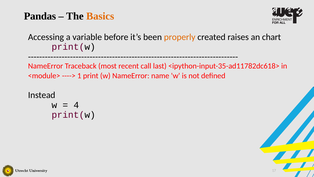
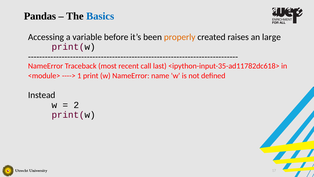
Basics colour: orange -> blue
chart: chart -> large
4: 4 -> 2
